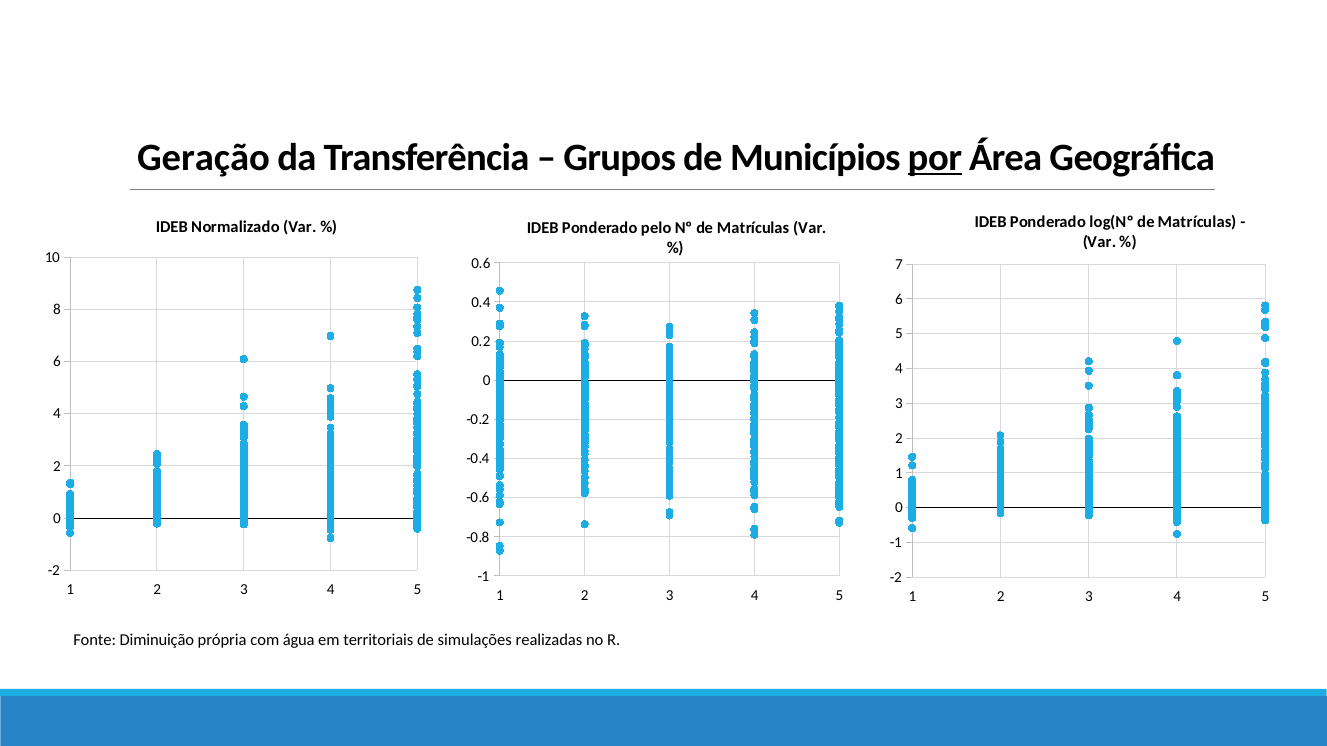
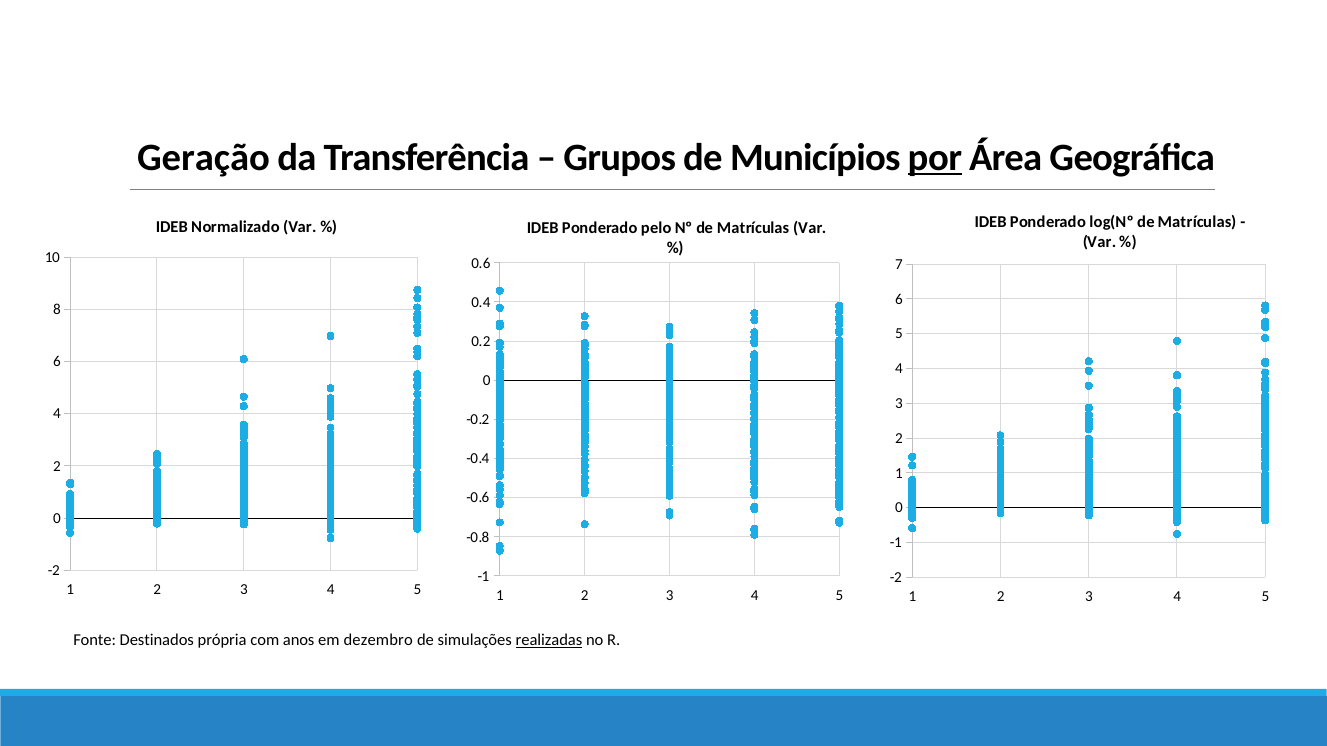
Diminuição: Diminuição -> Destinados
água: água -> anos
territoriais: territoriais -> dezembro
realizadas underline: none -> present
